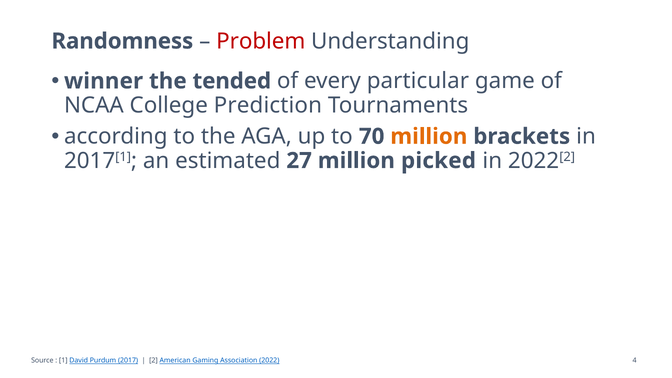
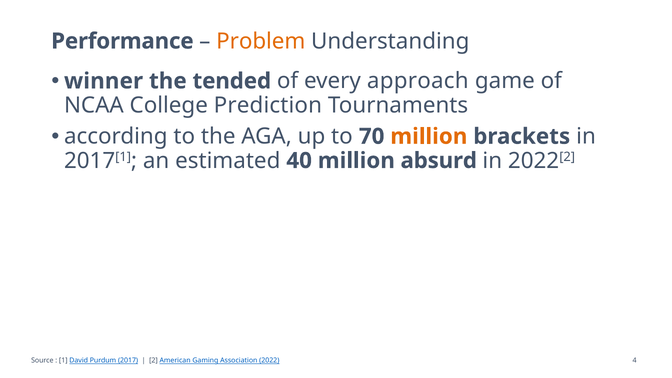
Randomness: Randomness -> Performance
Problem colour: red -> orange
particular: particular -> approach
27: 27 -> 40
picked: picked -> absurd
